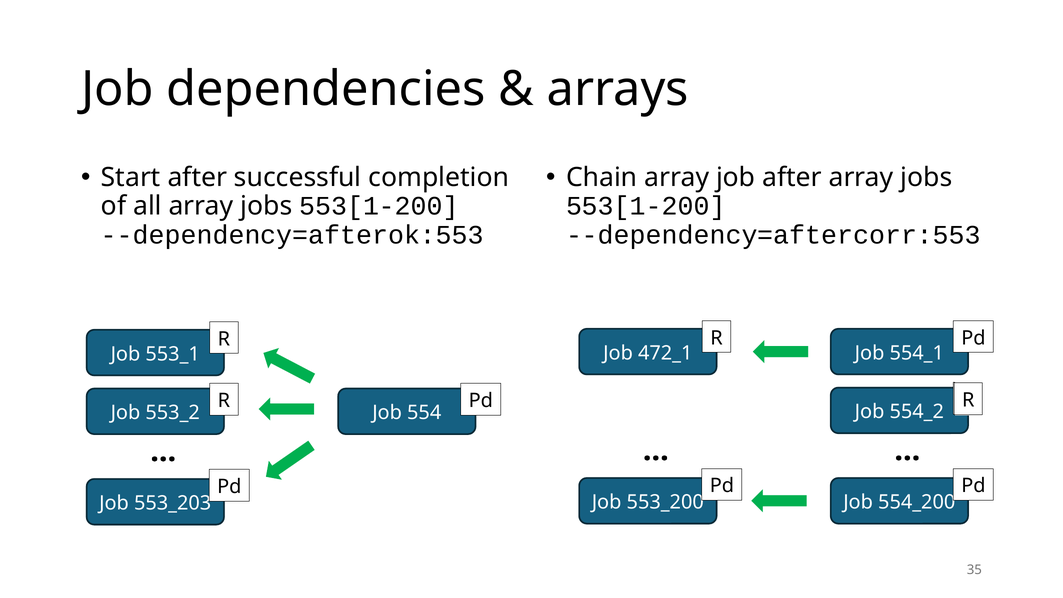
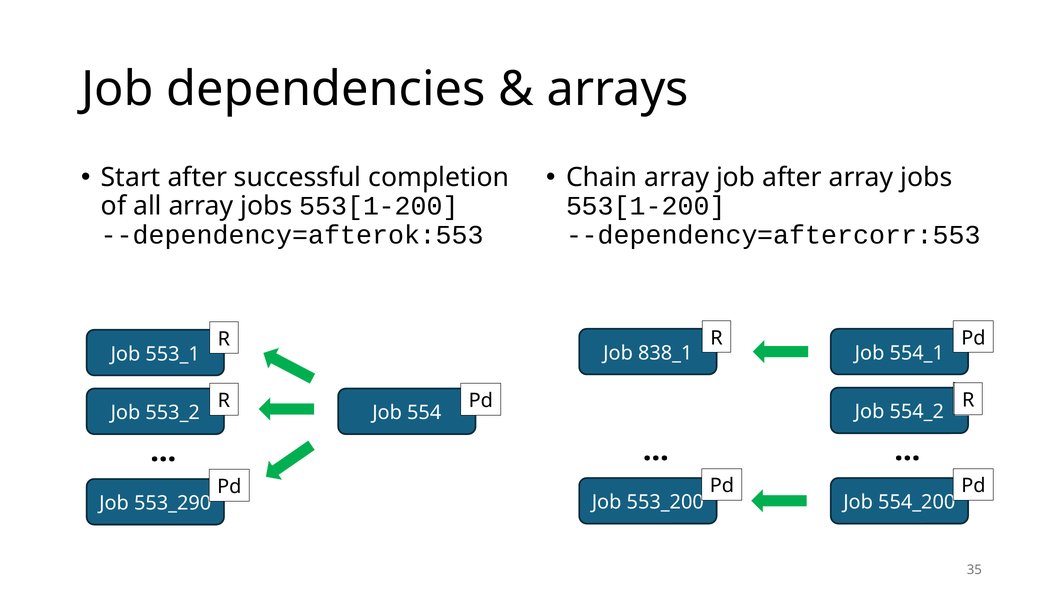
472_1: 472_1 -> 838_1
553_203: 553_203 -> 553_290
